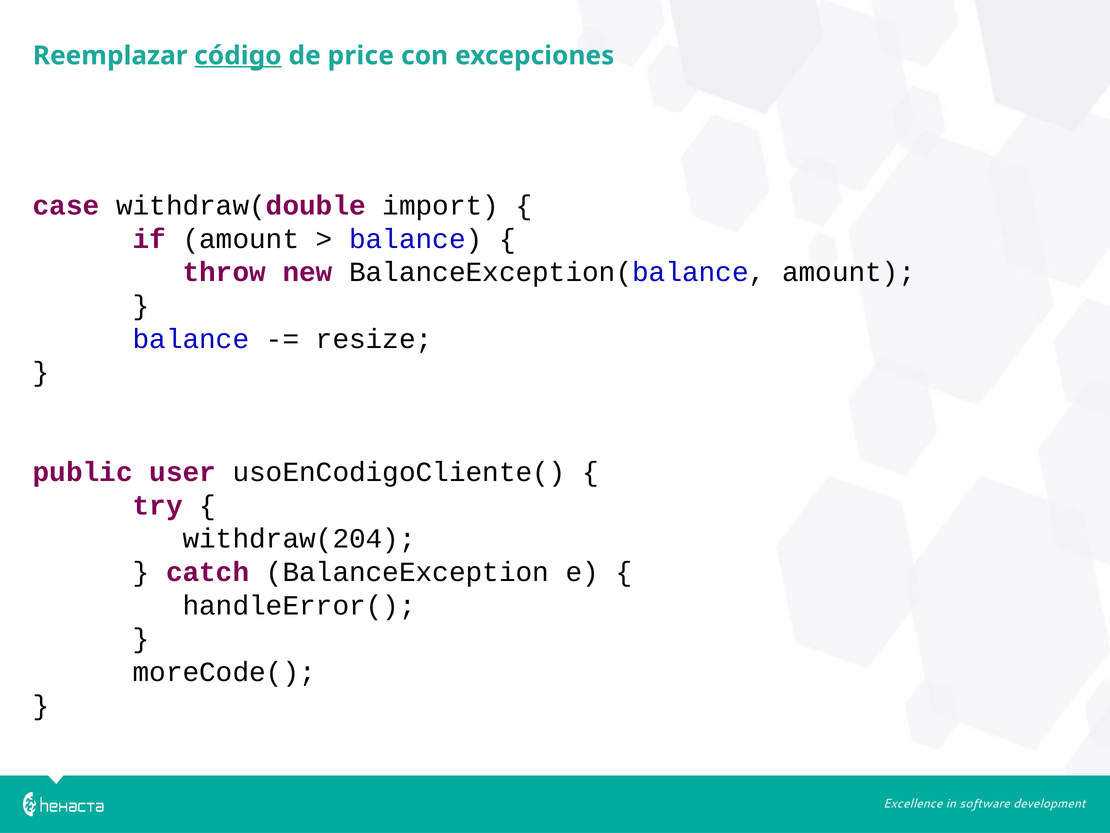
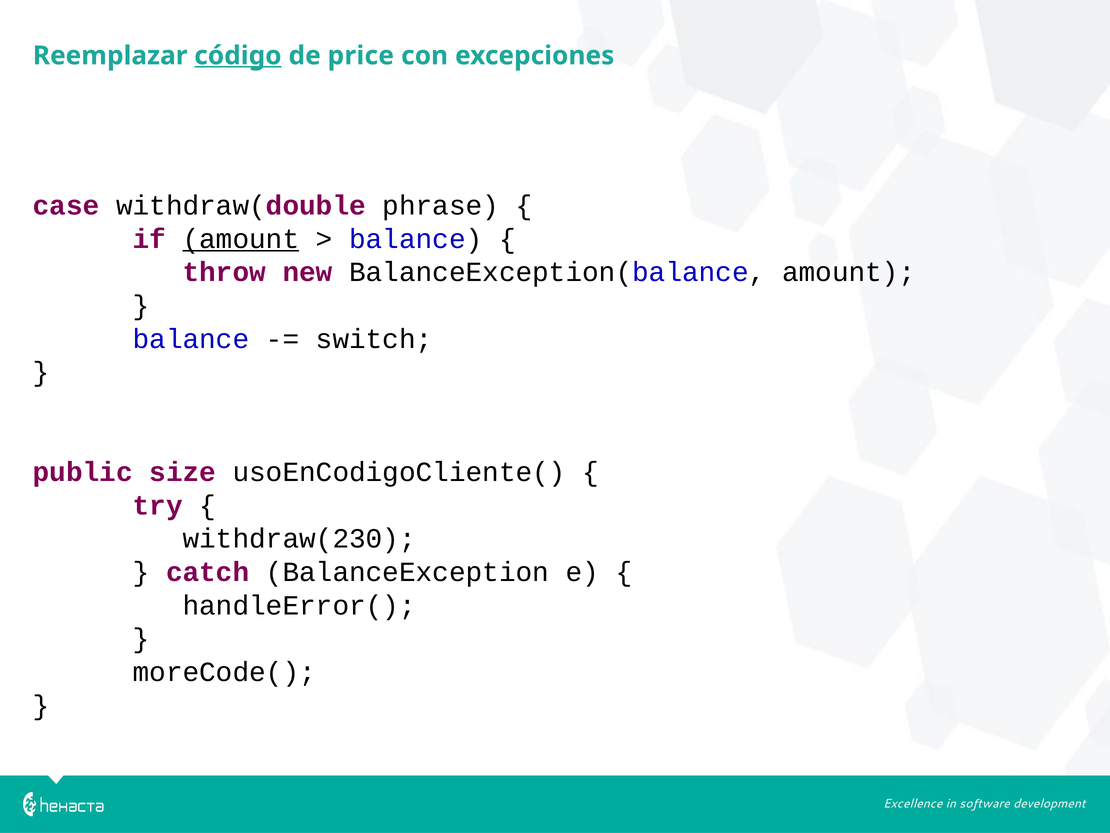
import: import -> phrase
amount at (241, 239) underline: none -> present
resize: resize -> switch
user: user -> size
withdraw(204: withdraw(204 -> withdraw(230
